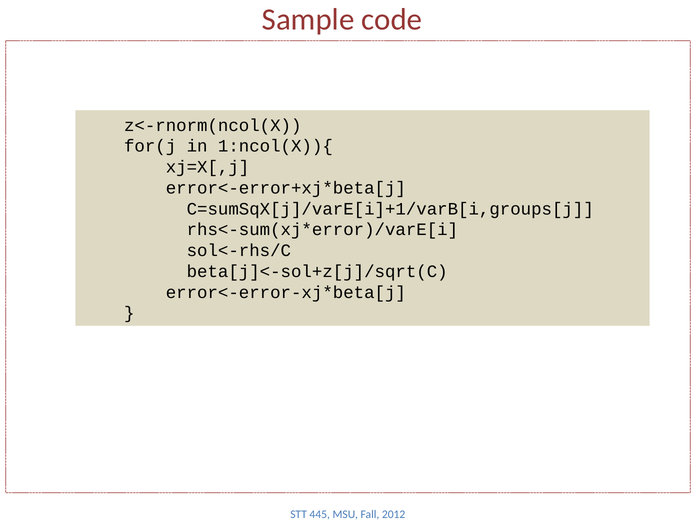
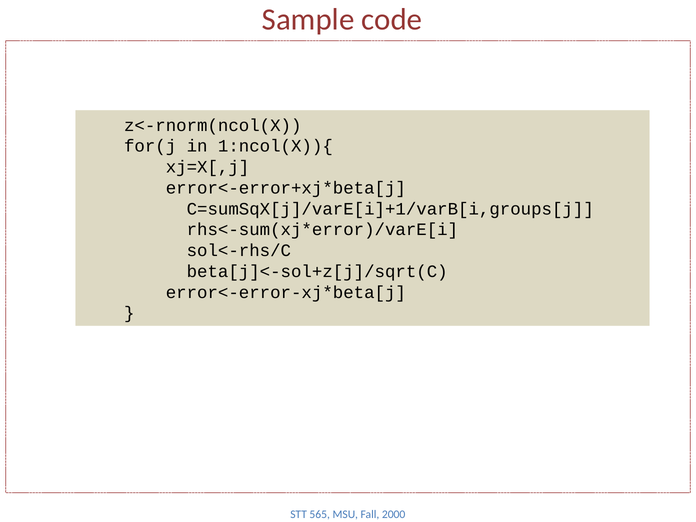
445: 445 -> 565
2012: 2012 -> 2000
